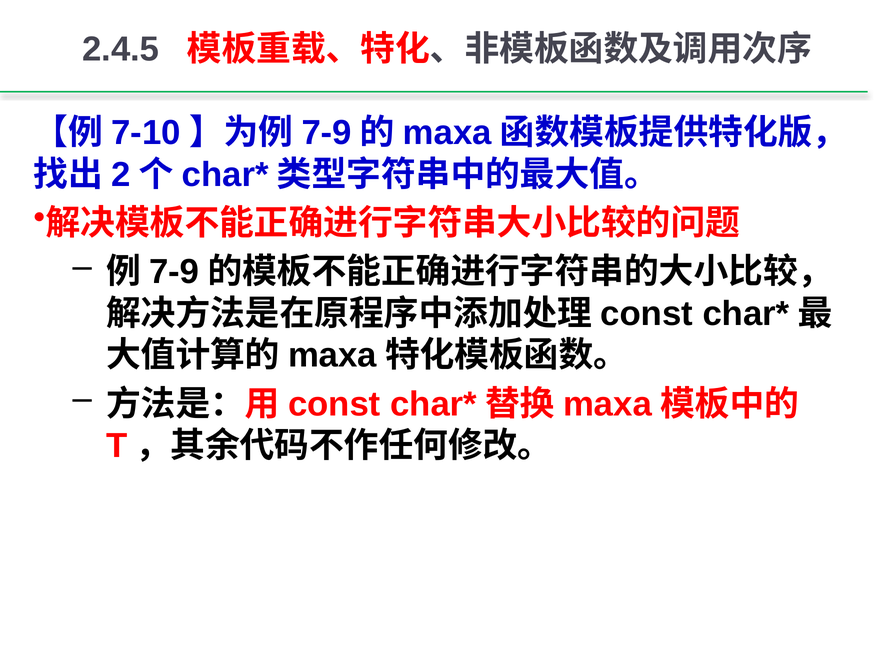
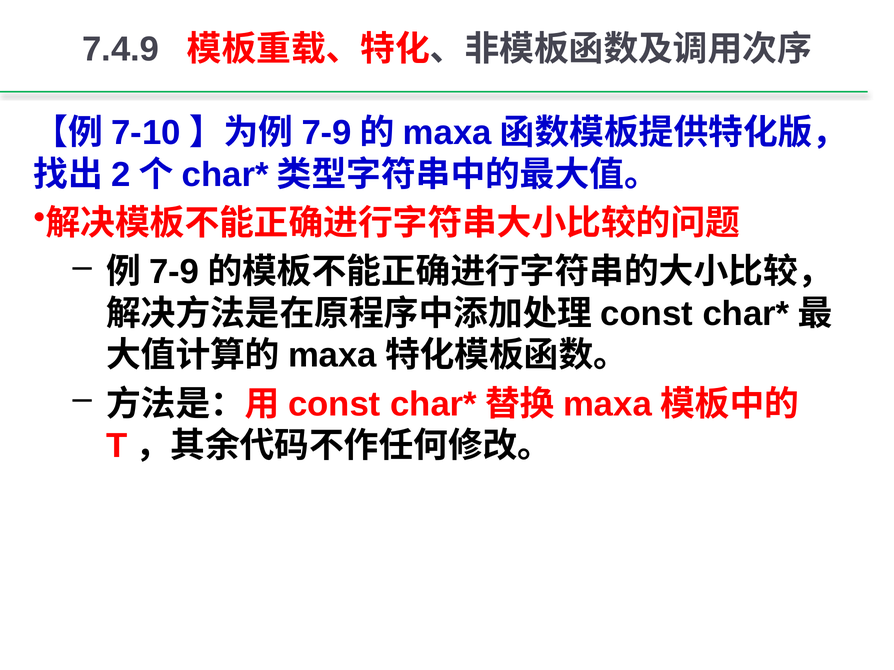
2.4.5: 2.4.5 -> 7.4.9
